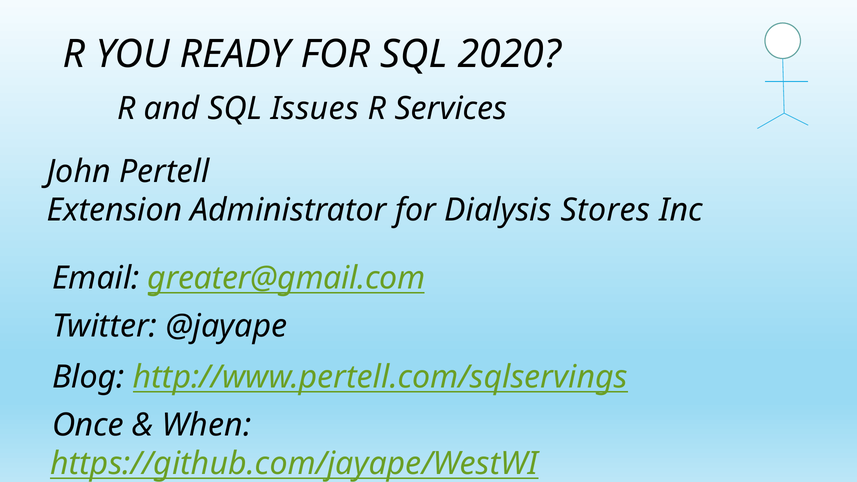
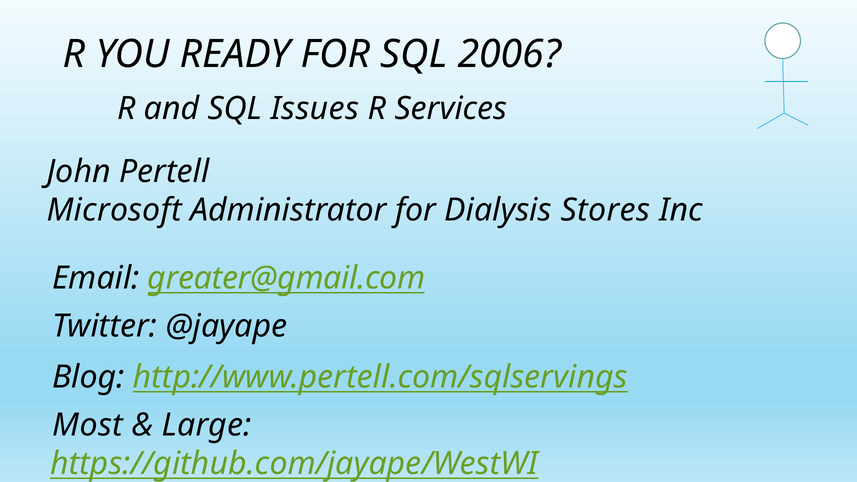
2020: 2020 -> 2006
Extension: Extension -> Microsoft
Once: Once -> Most
When: When -> Large
